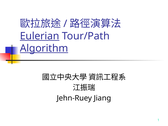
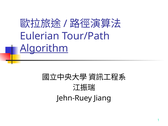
Eulerian underline: present -> none
